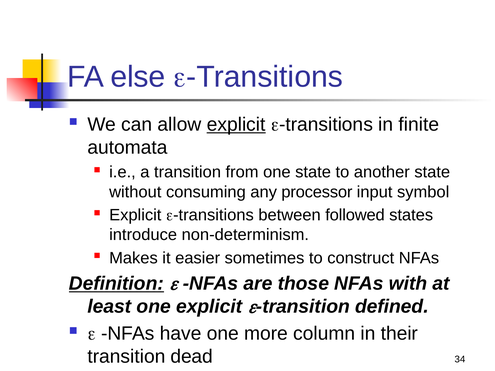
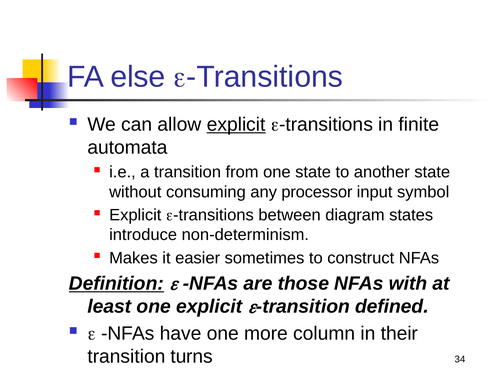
followed: followed -> diagram
dead: dead -> turns
